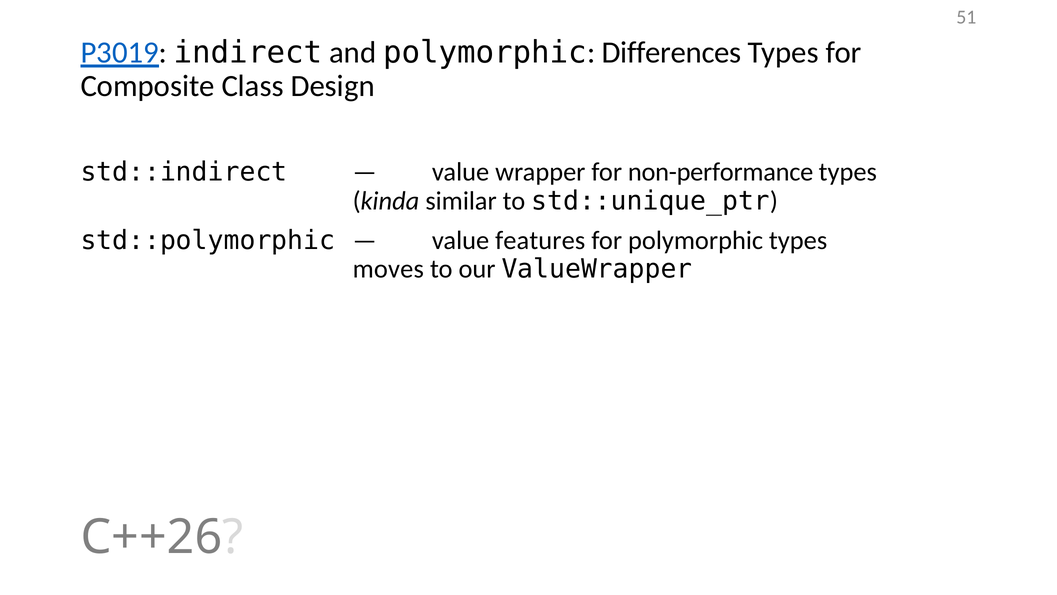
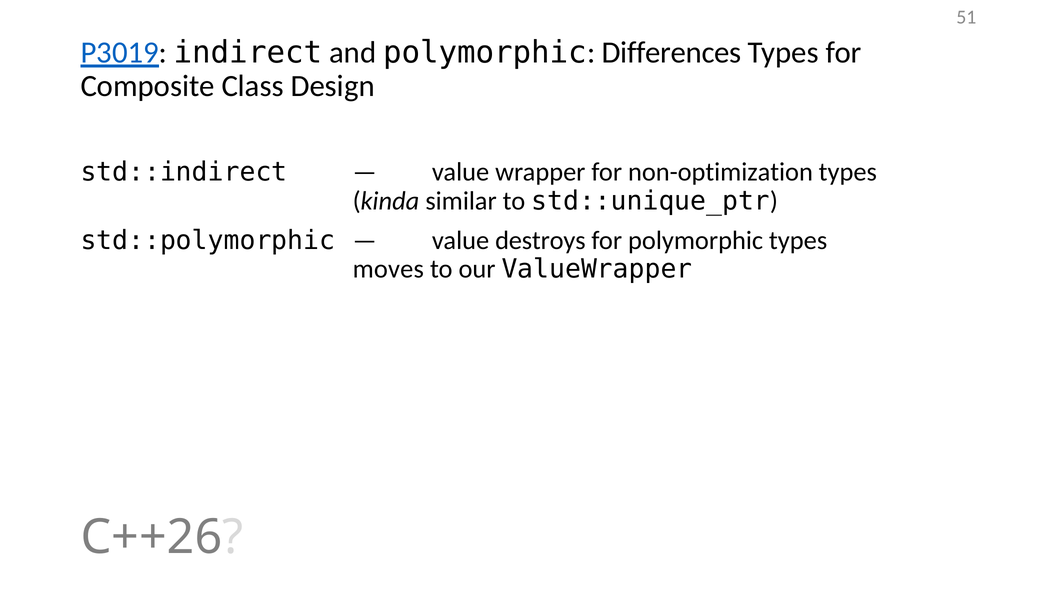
non-performance: non-performance -> non-optimization
features: features -> destroys
